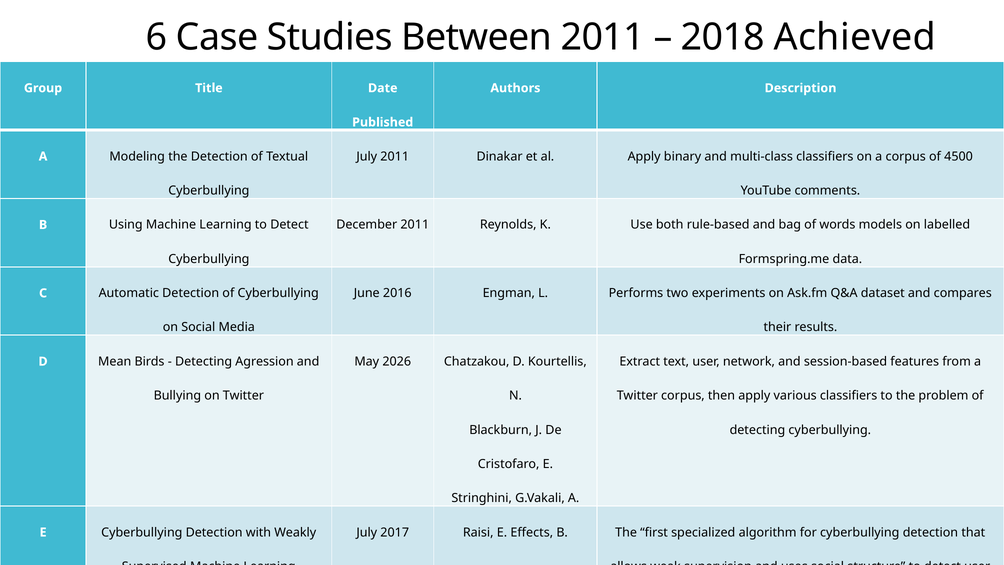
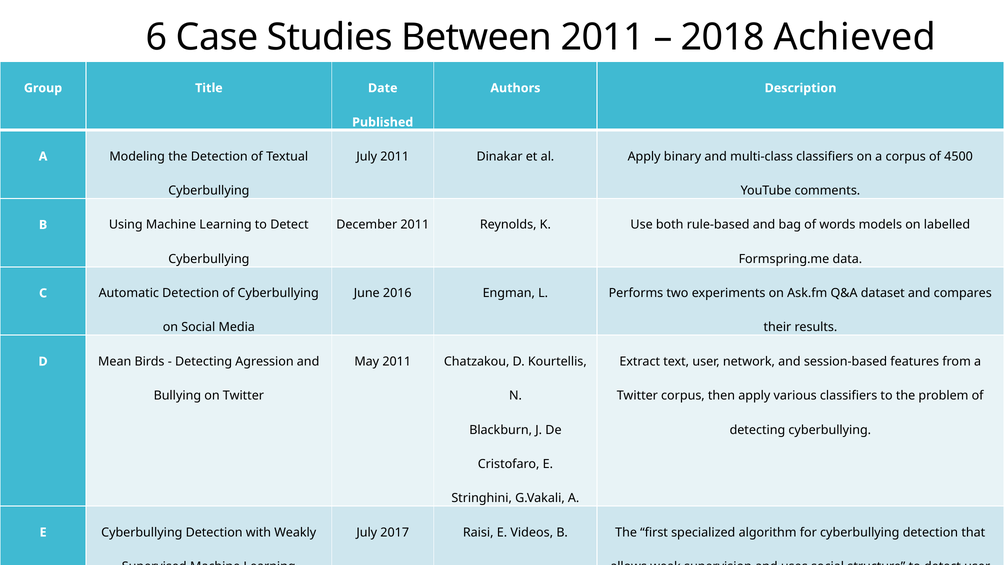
May 2026: 2026 -> 2011
Effects: Effects -> Videos
